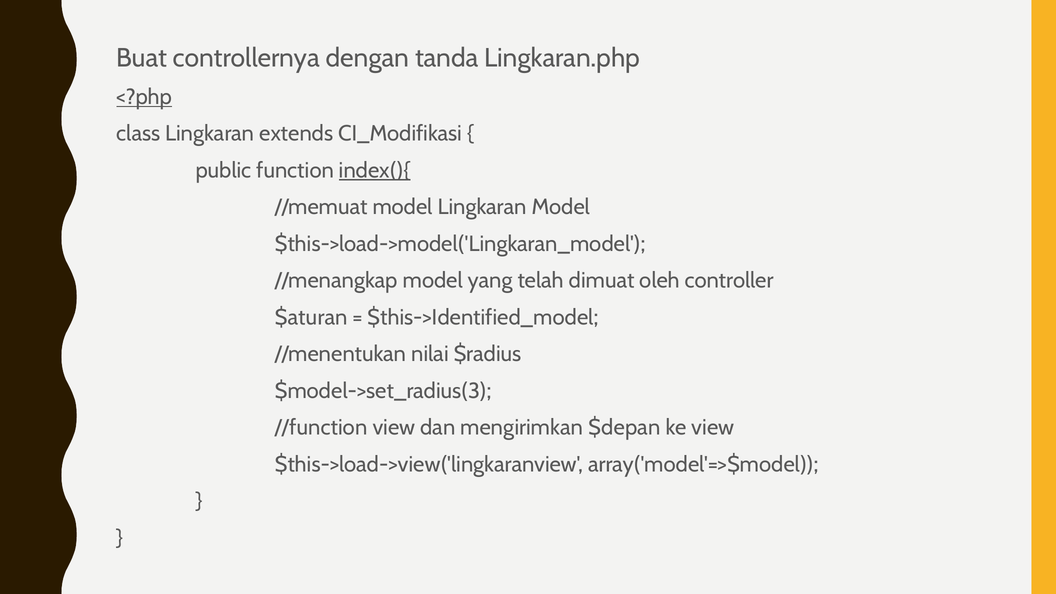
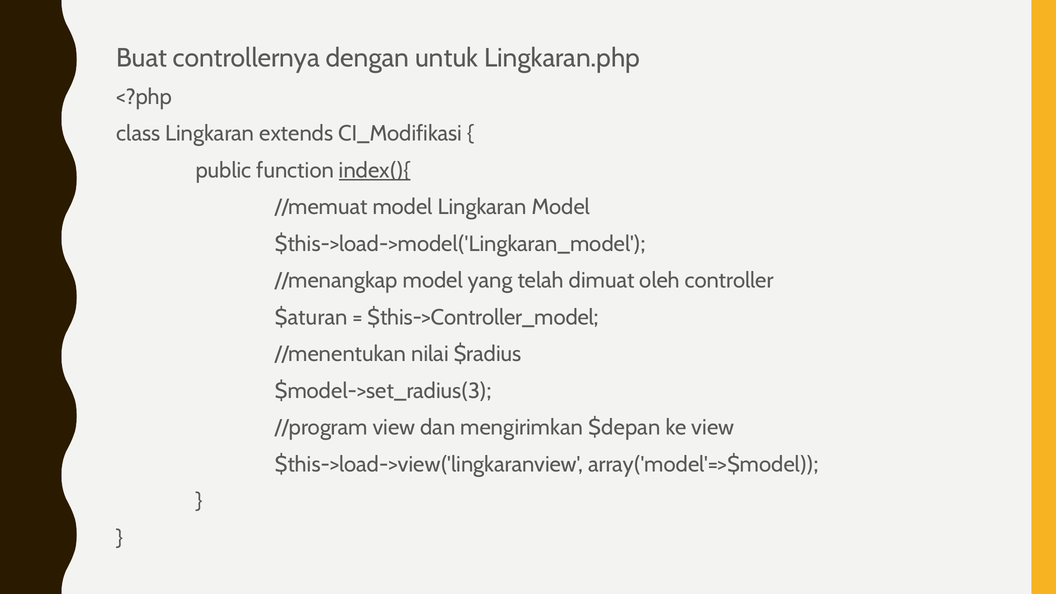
tanda: tanda -> untuk
<?php underline: present -> none
$this->Identified_model: $this->Identified_model -> $this->Controller_model
//function: //function -> //program
